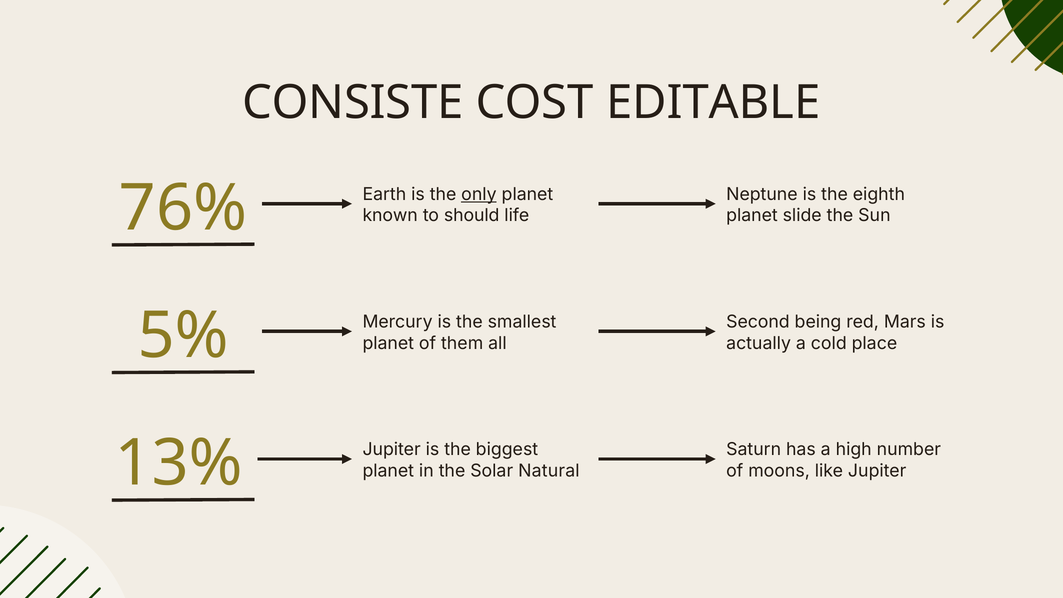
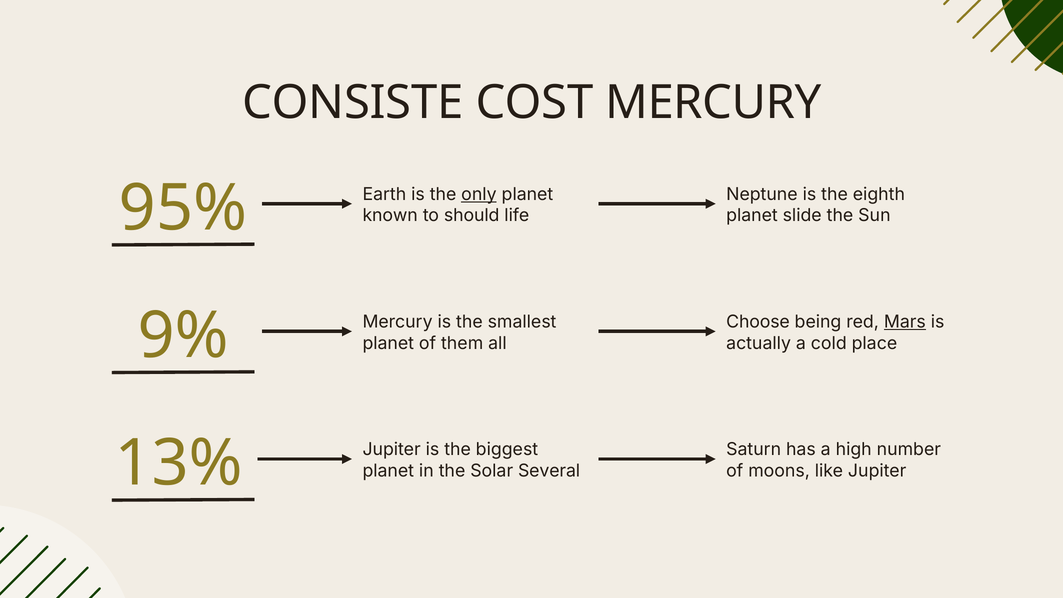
COST EDITABLE: EDITABLE -> MERCURY
76%: 76% -> 95%
Second: Second -> Choose
Mars underline: none -> present
5%: 5% -> 9%
Natural: Natural -> Several
